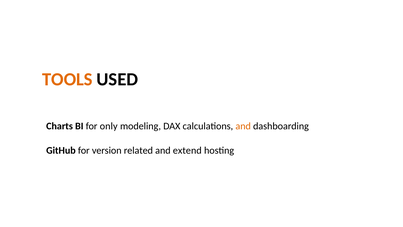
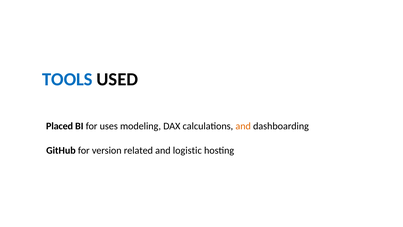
TOOLS colour: orange -> blue
Charts: Charts -> Placed
only: only -> uses
extend: extend -> logistic
